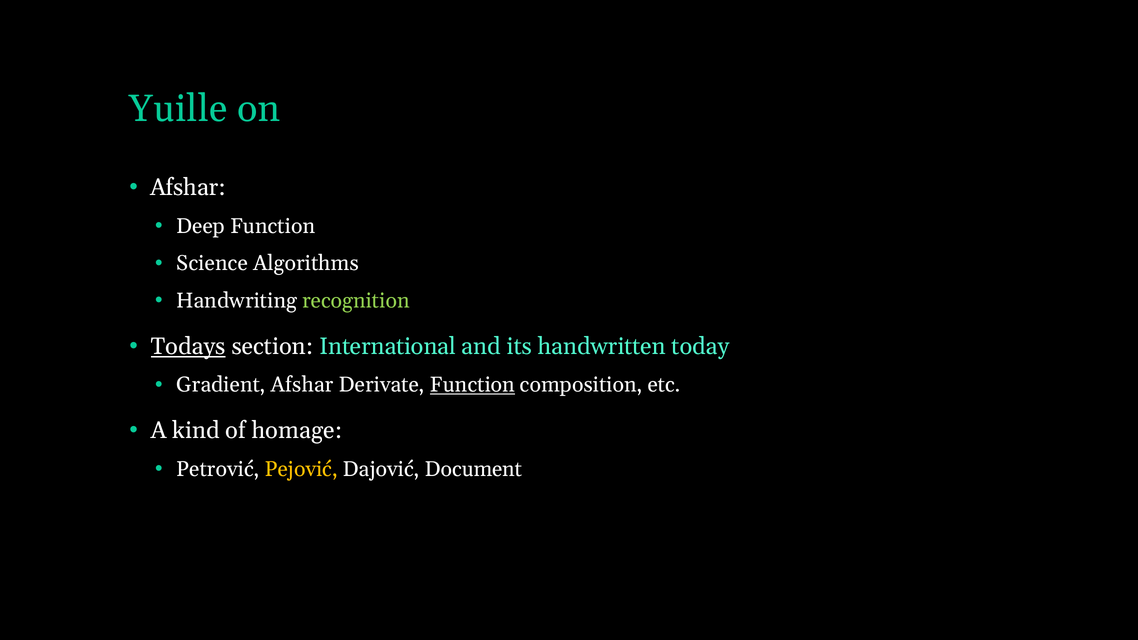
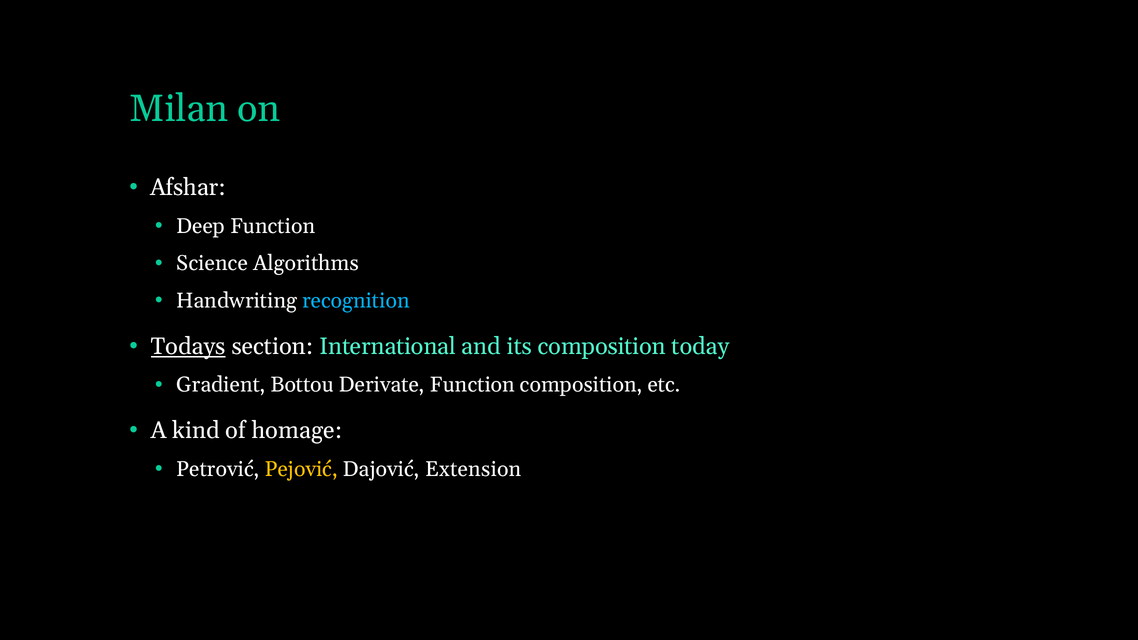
Yuille: Yuille -> Milan
recognition colour: light green -> light blue
its handwritten: handwritten -> composition
Gradient Afshar: Afshar -> Bottou
Function at (472, 385) underline: present -> none
Document: Document -> Extension
